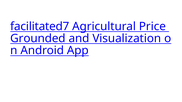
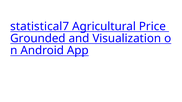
facilitated7: facilitated7 -> statistical7
